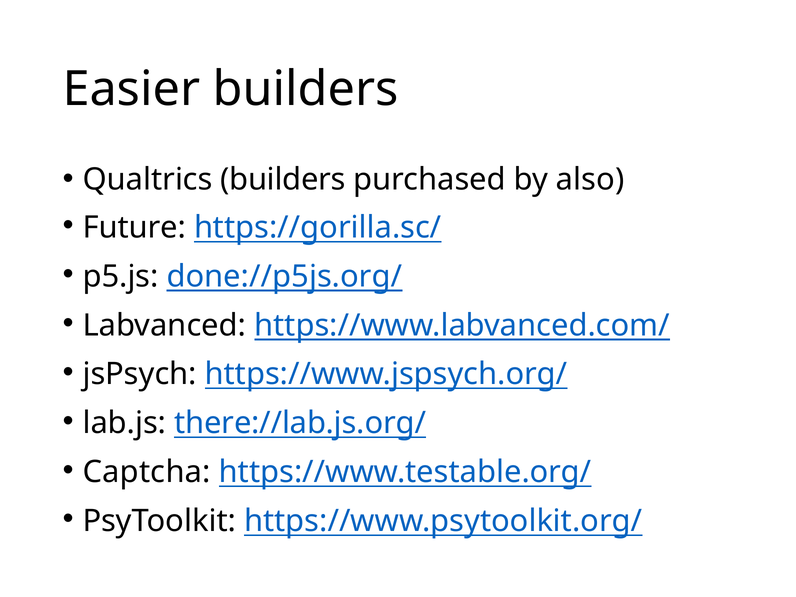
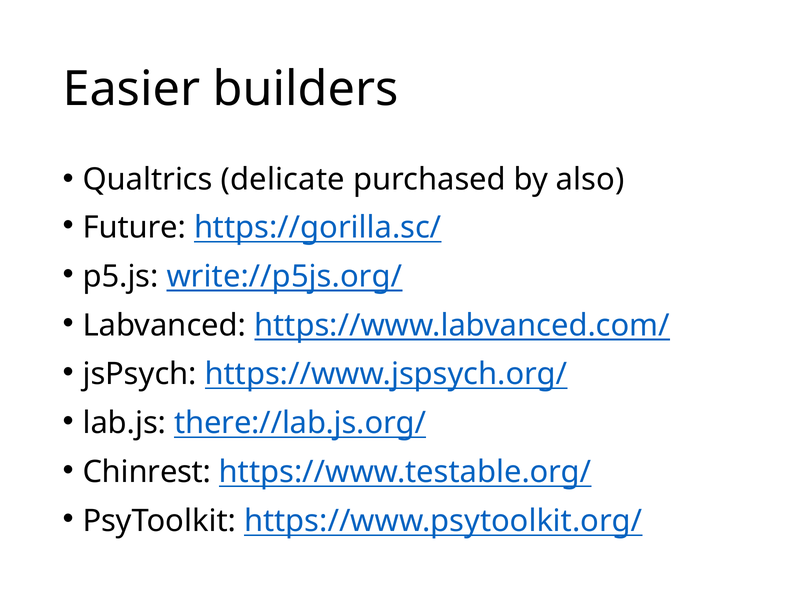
Qualtrics builders: builders -> delicate
done://p5js.org/: done://p5js.org/ -> write://p5js.org/
Captcha: Captcha -> Chinrest
